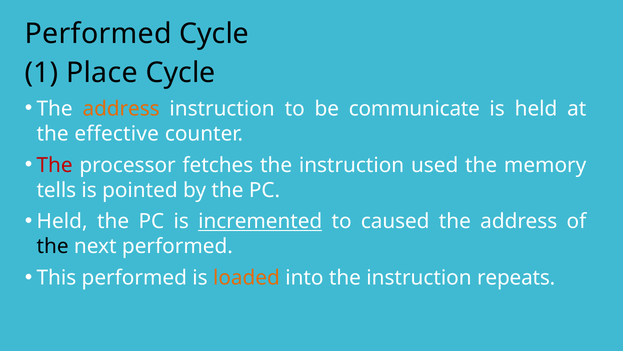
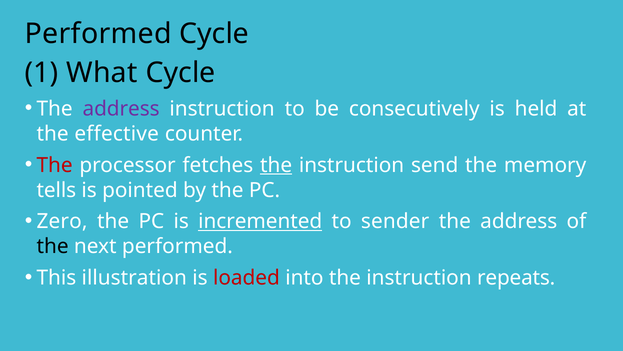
Place: Place -> What
address at (121, 109) colour: orange -> purple
communicate: communicate -> consecutively
the at (276, 165) underline: none -> present
used: used -> send
Held at (62, 221): Held -> Zero
caused: caused -> sender
This performed: performed -> illustration
loaded colour: orange -> red
